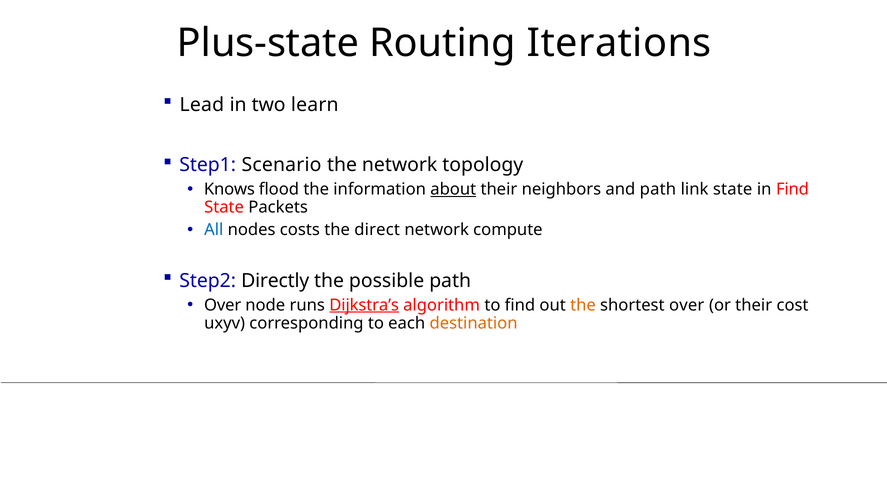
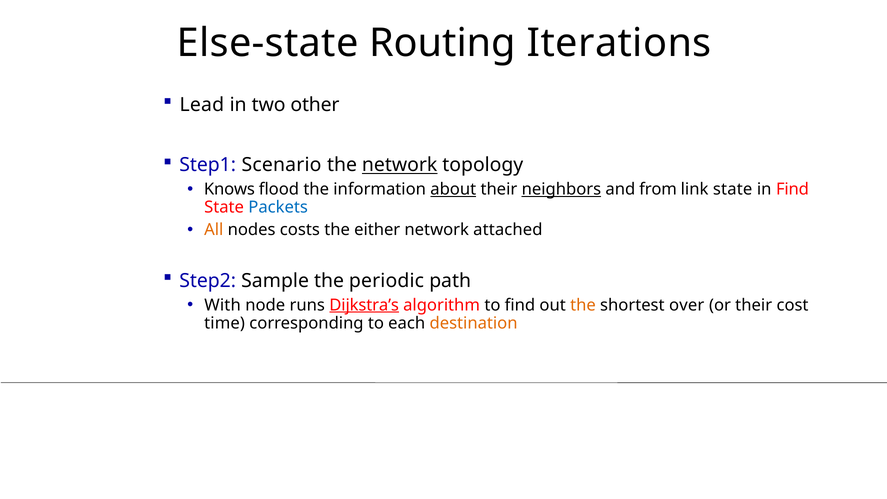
Plus-state: Plus-state -> Else-state
learn: learn -> other
network at (400, 165) underline: none -> present
neighbors underline: none -> present
and path: path -> from
Packets colour: black -> blue
All colour: blue -> orange
direct: direct -> either
compute: compute -> attached
Directly: Directly -> Sample
possible: possible -> periodic
Over at (223, 305): Over -> With
uxyv: uxyv -> time
